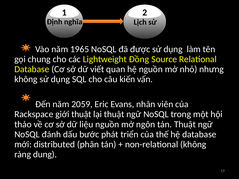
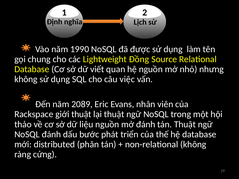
1965: 1965 -> 1990
kiến: kiến -> việc
2059: 2059 -> 2089
mở ngôn: ngôn -> đánh
dung: dung -> cứng
